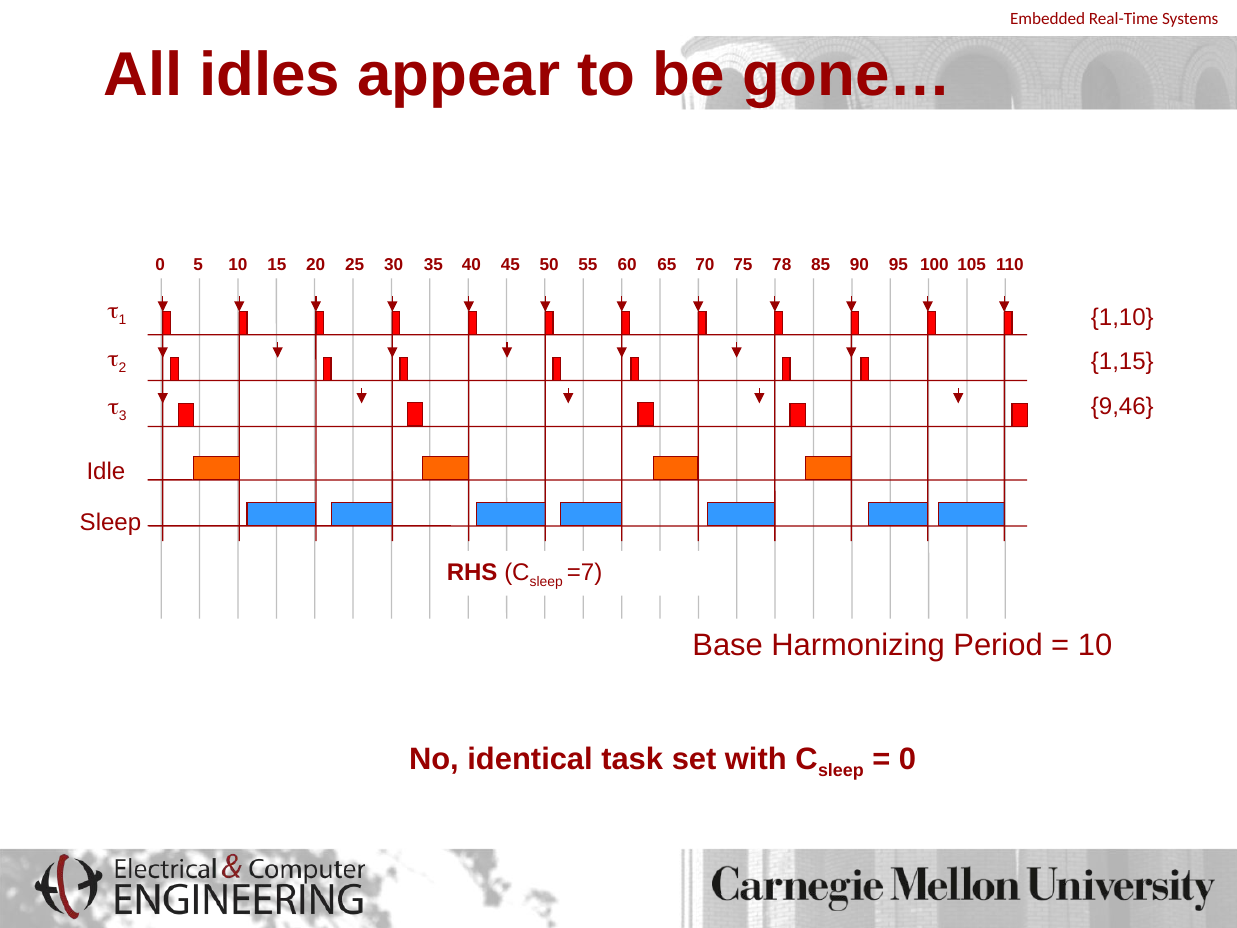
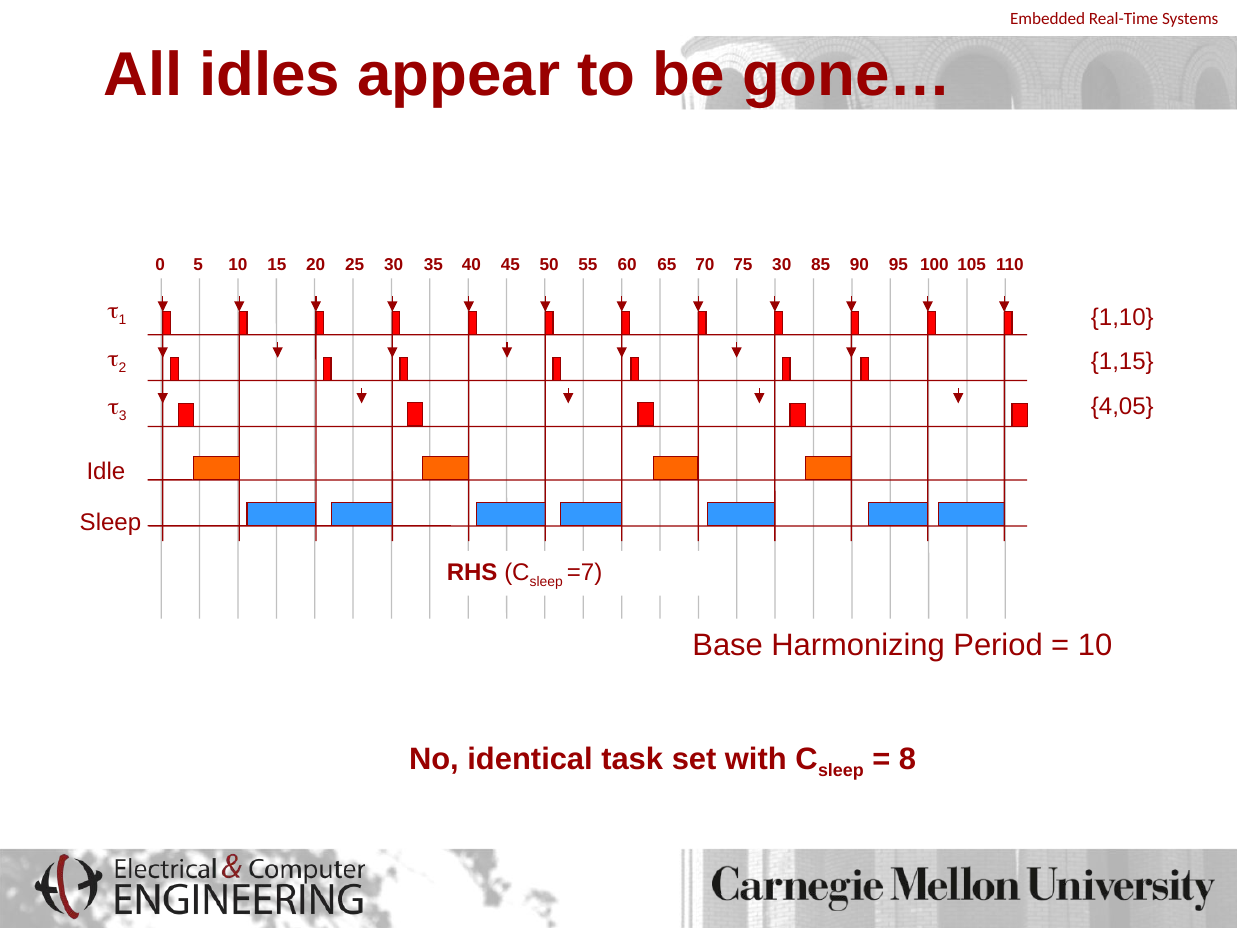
75 78: 78 -> 30
9,46: 9,46 -> 4,05
0 at (907, 759): 0 -> 8
